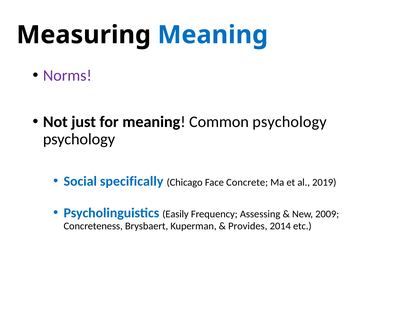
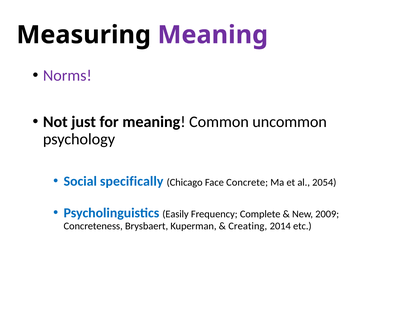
Meaning at (213, 35) colour: blue -> purple
Common psychology: psychology -> uncommon
2019: 2019 -> 2054
Assessing: Assessing -> Complete
Provides: Provides -> Creating
